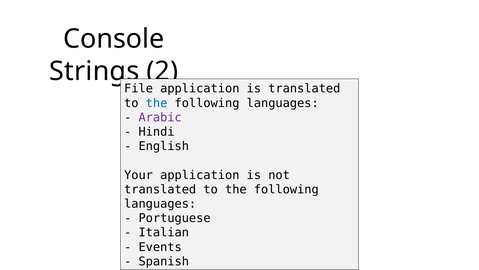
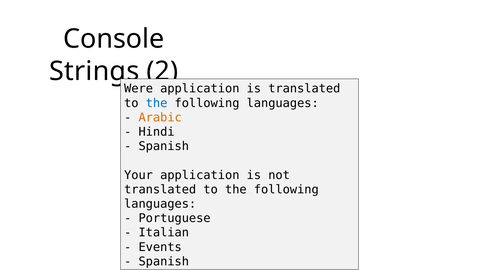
File: File -> Were
Arabic colour: purple -> orange
English at (164, 146): English -> Spanish
